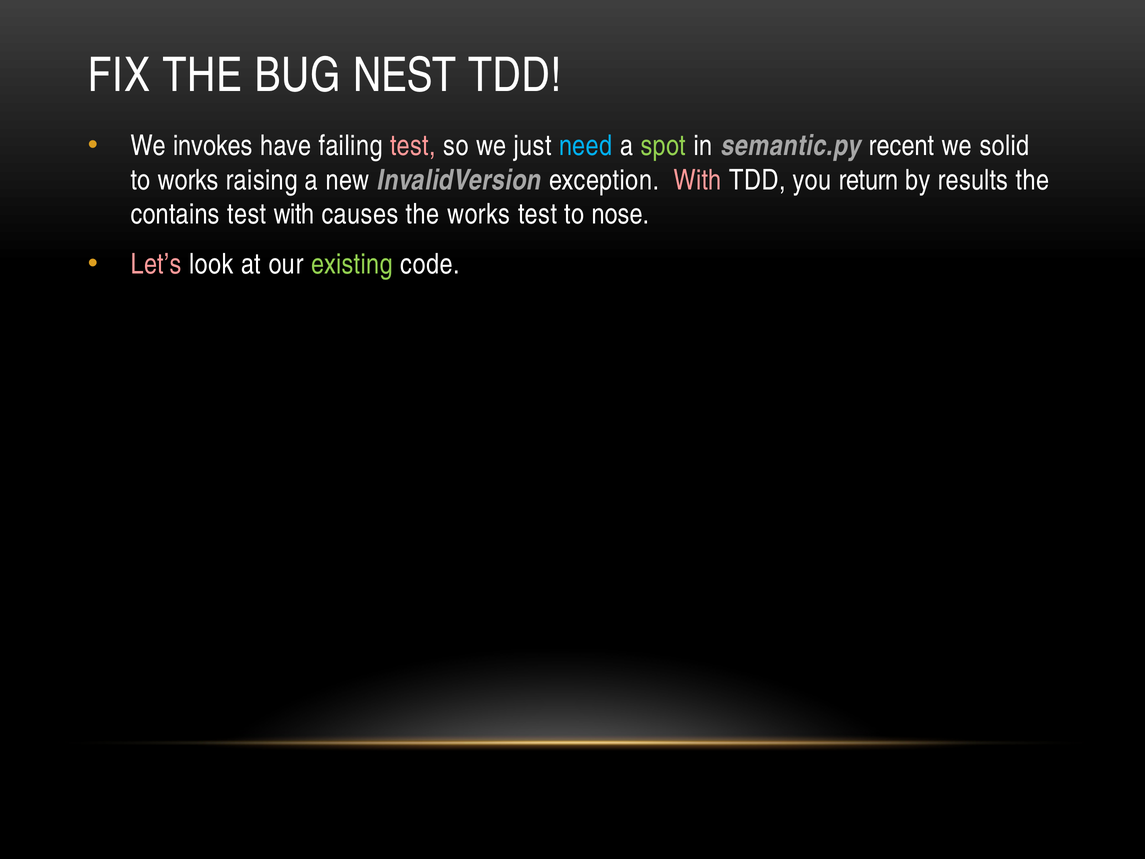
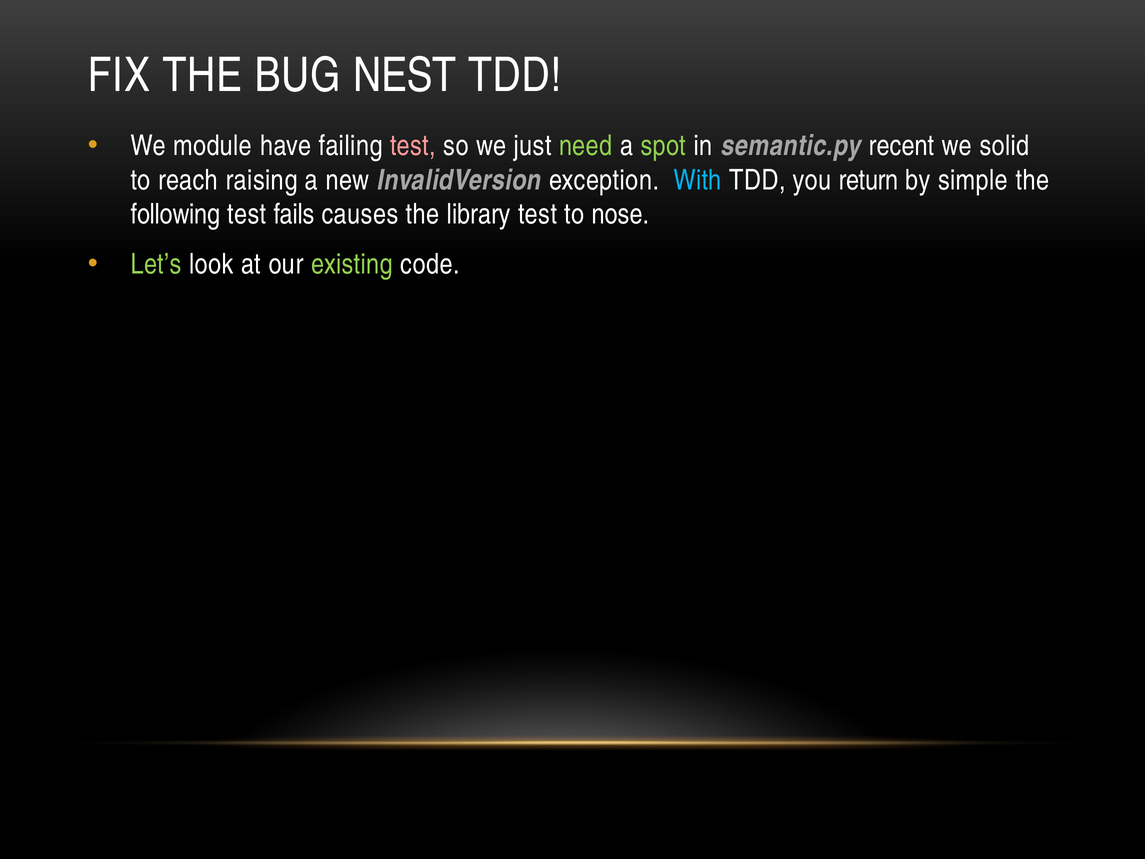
invokes: invokes -> module
need colour: light blue -> light green
to works: works -> reach
With at (698, 180) colour: pink -> light blue
results: results -> simple
contains: contains -> following
test with: with -> fails
the works: works -> library
Let’s colour: pink -> light green
